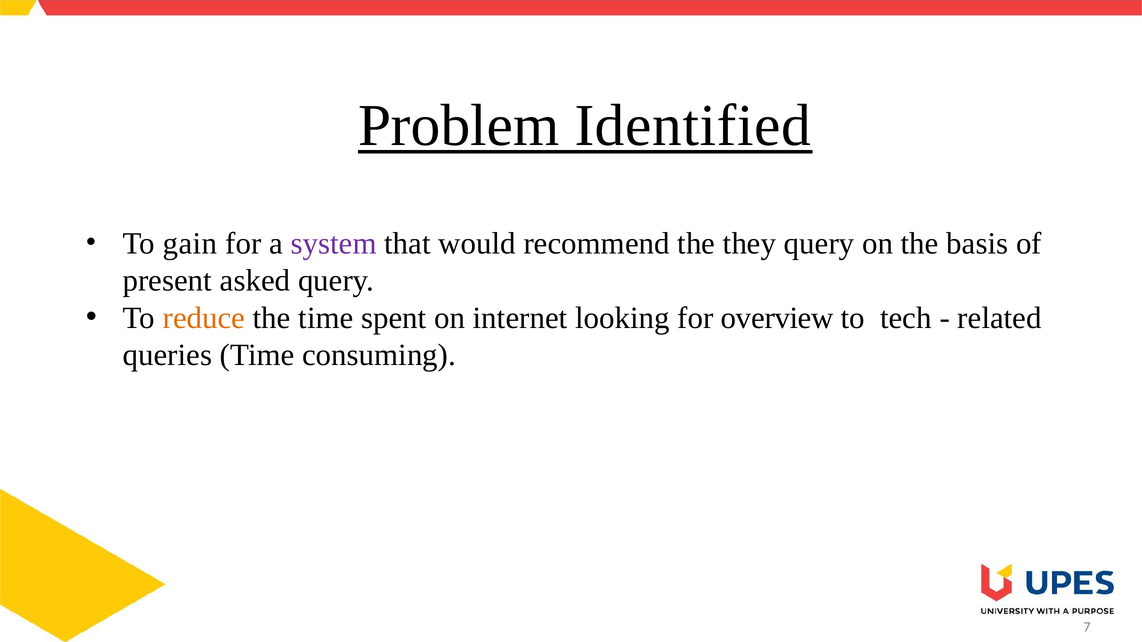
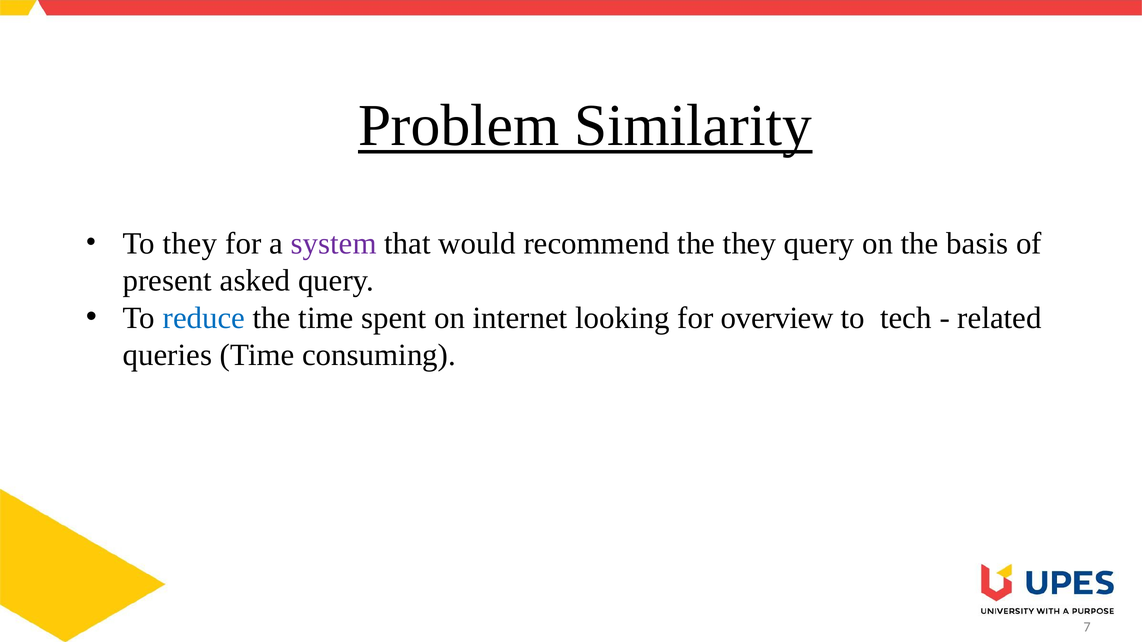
Identified: Identified -> Similarity
To gain: gain -> they
reduce colour: orange -> blue
